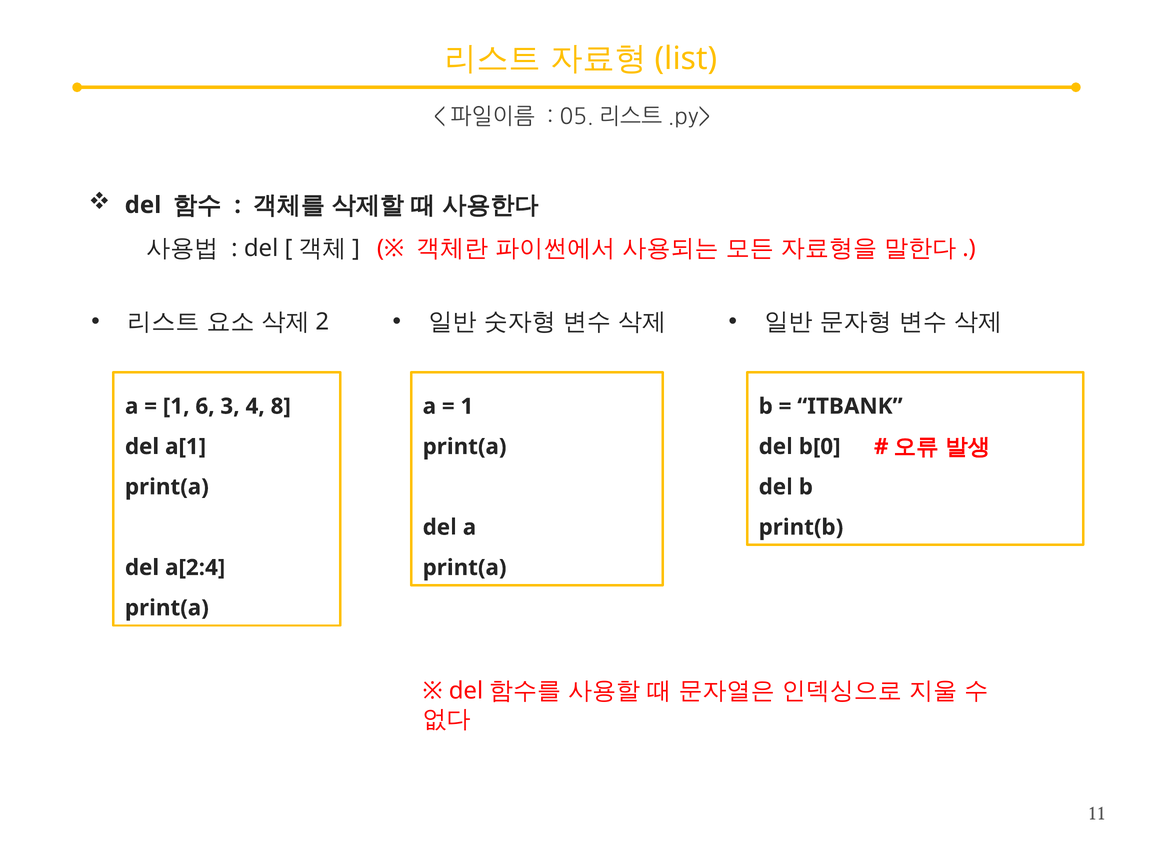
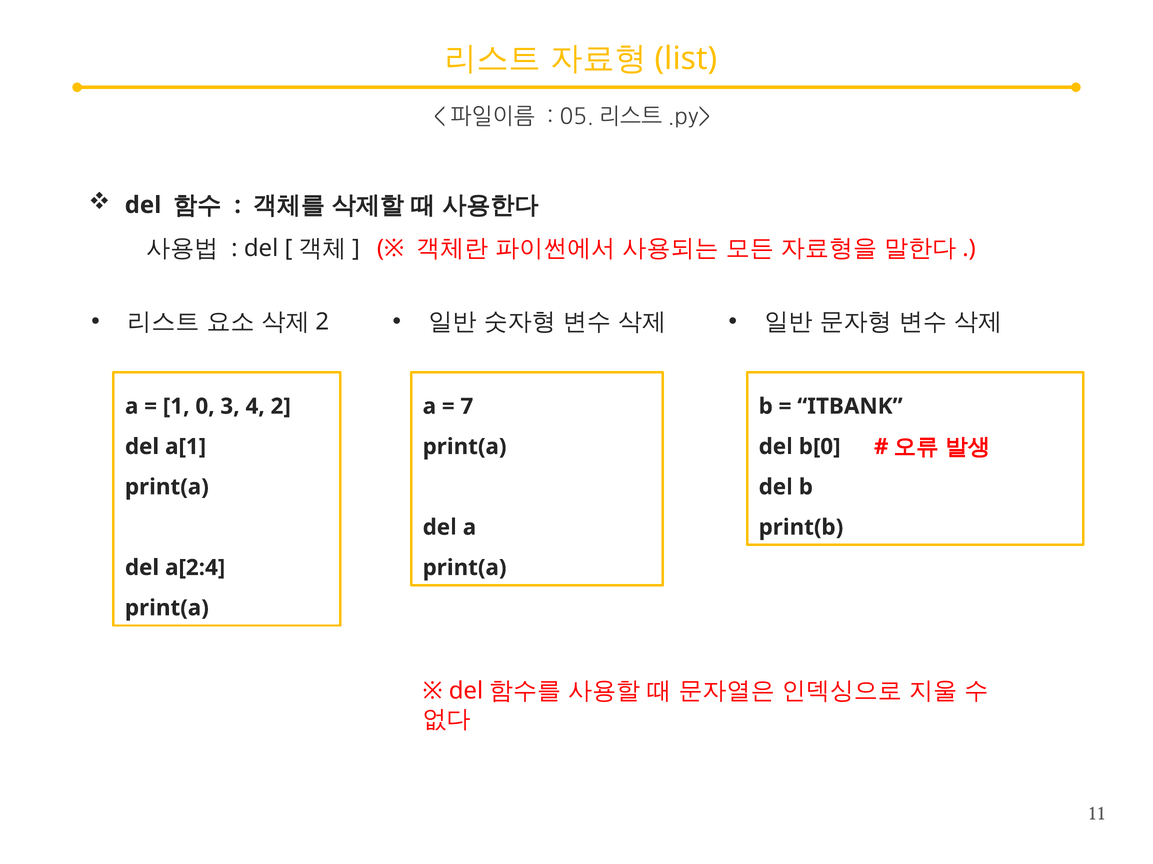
6: 6 -> 0
8: 8 -> 2
1 at (467, 407): 1 -> 7
